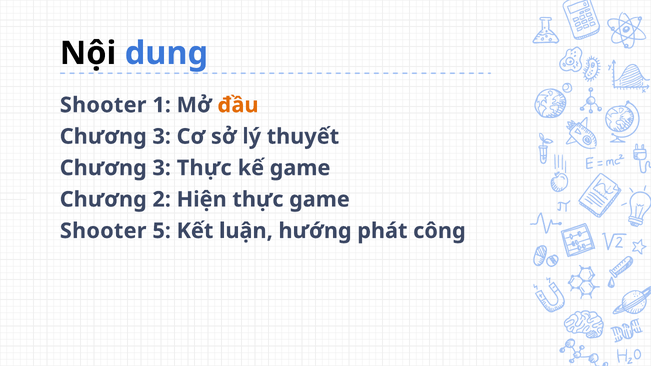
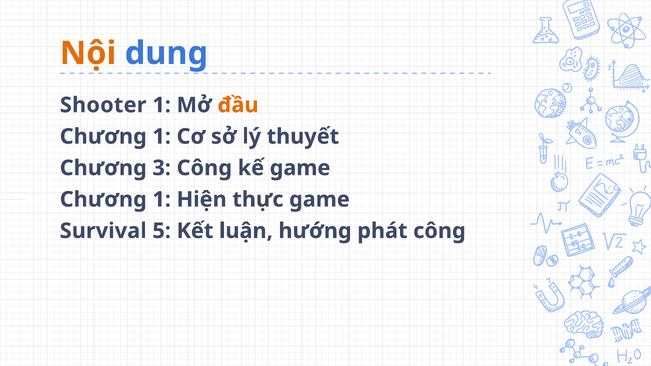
Nội colour: black -> orange
3 at (162, 137): 3 -> 1
3 Thực: Thực -> Công
2 at (162, 200): 2 -> 1
Shooter at (103, 231): Shooter -> Survival
